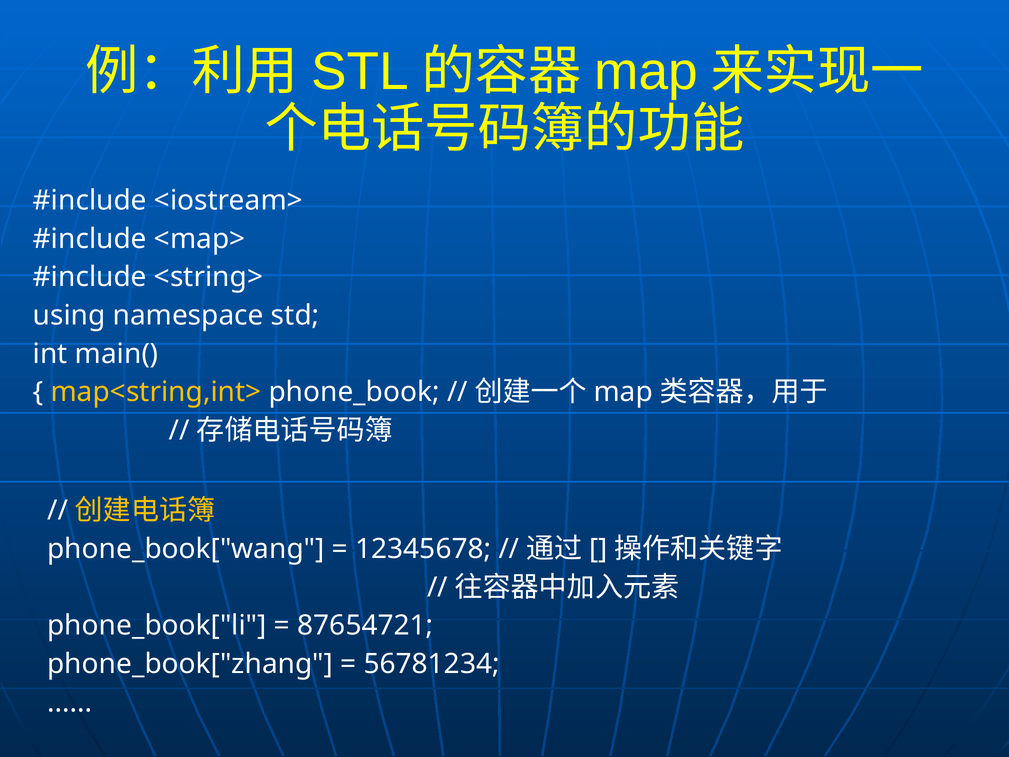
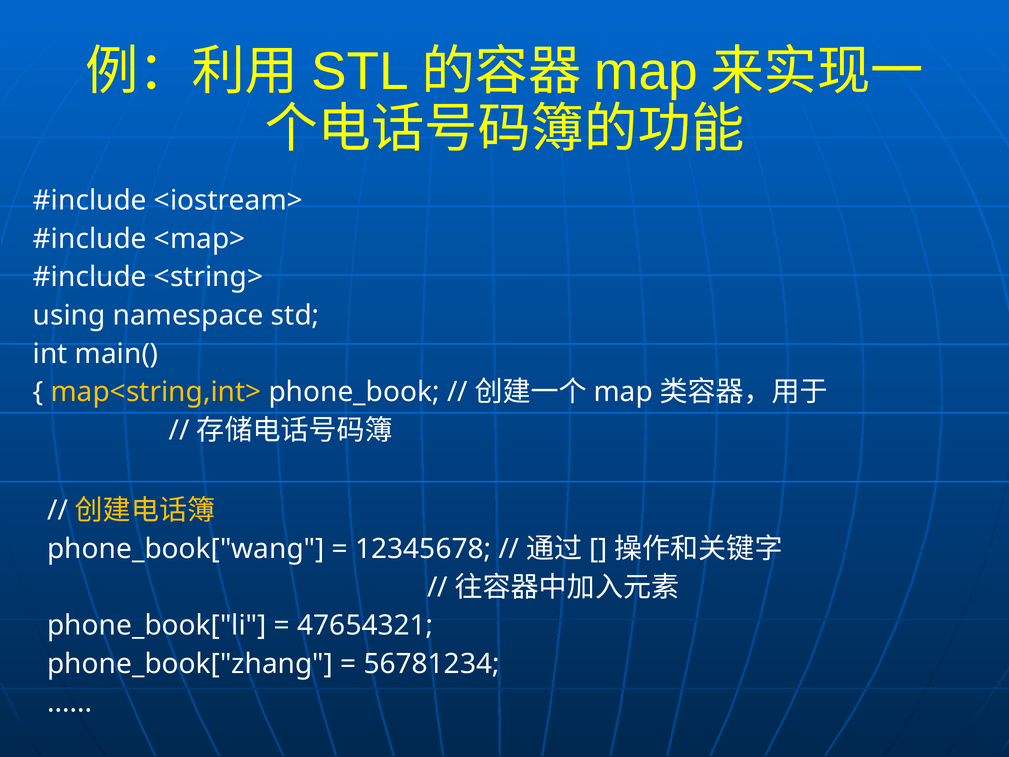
87654721: 87654721 -> 47654321
